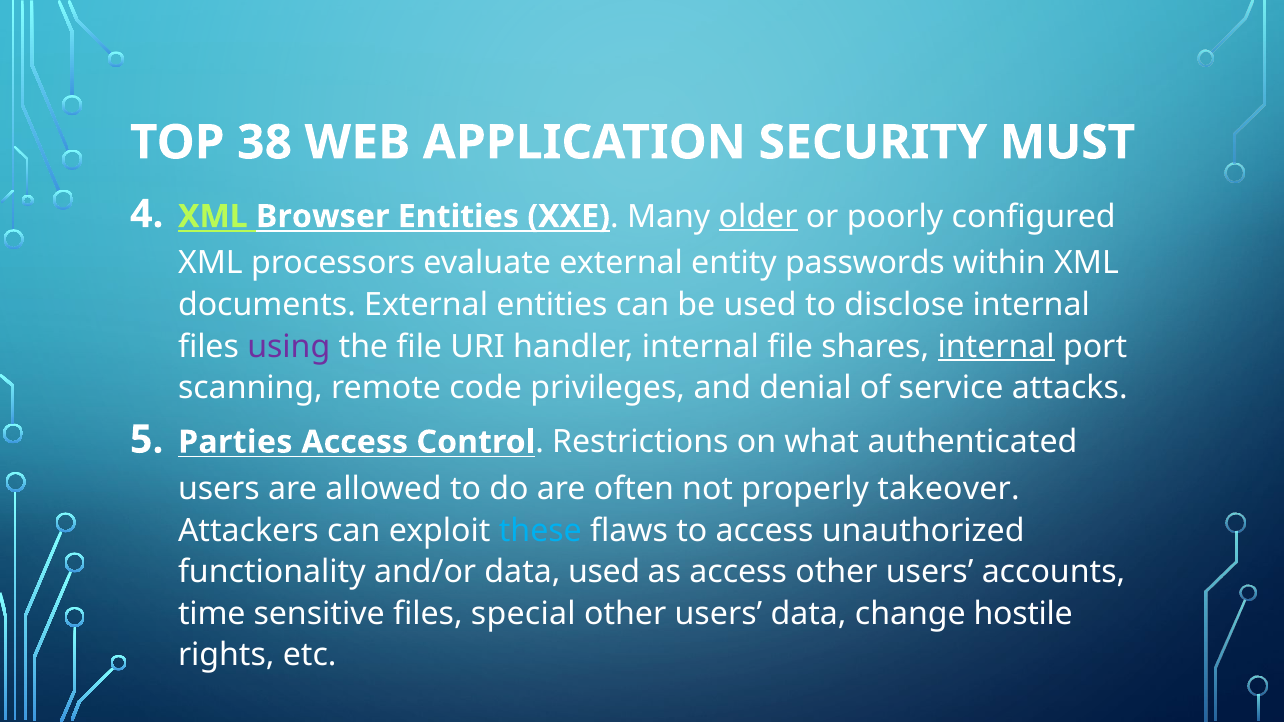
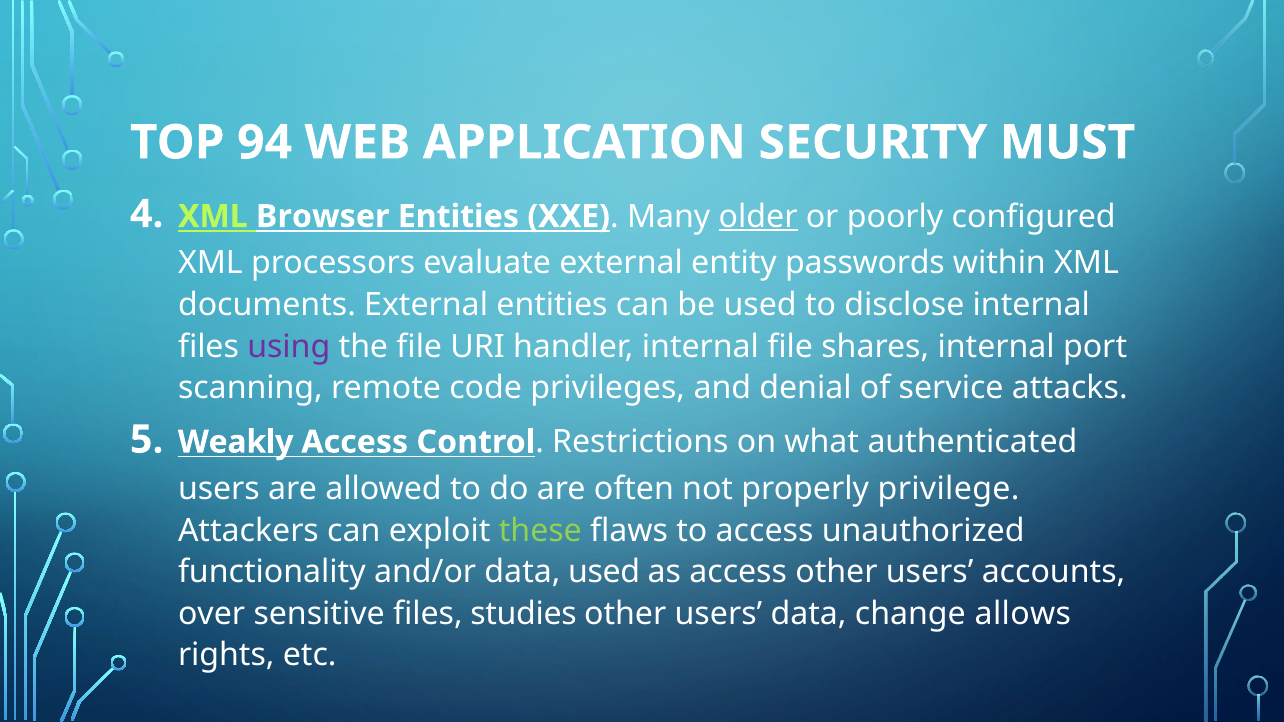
38: 38 -> 94
internal at (996, 347) underline: present -> none
Parties: Parties -> Weakly
takeover: takeover -> privilege
these colour: light blue -> light green
time: time -> over
special: special -> studies
hostile: hostile -> allows
